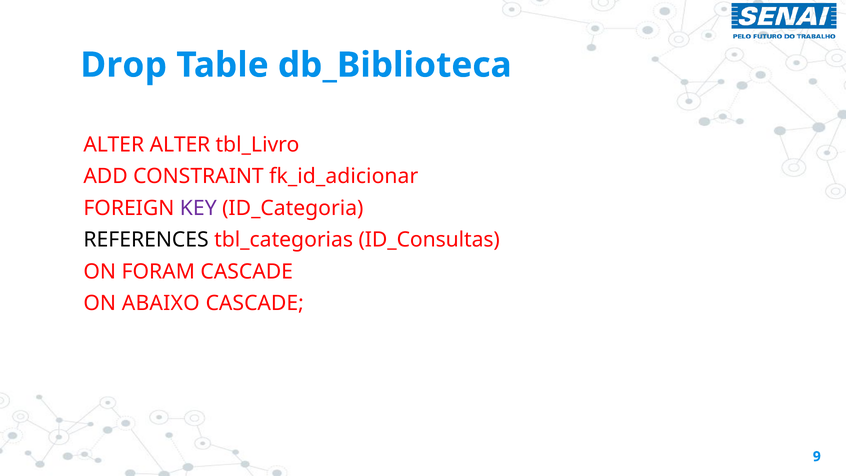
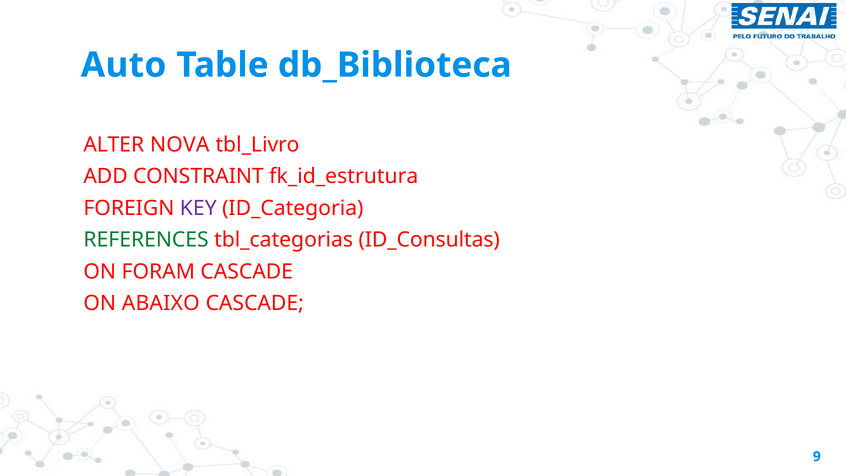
Drop: Drop -> Auto
ALTER ALTER: ALTER -> NOVA
fk_id_adicionar: fk_id_adicionar -> fk_id_estrutura
REFERENCES colour: black -> green
